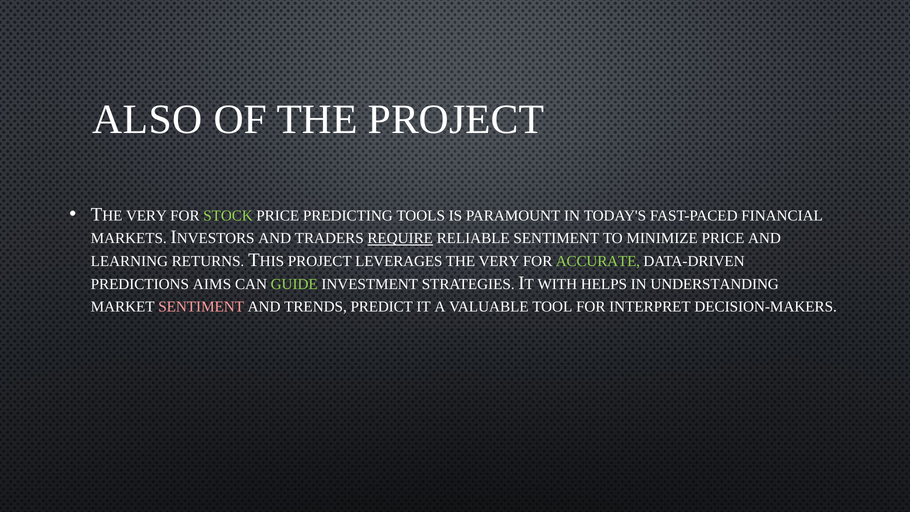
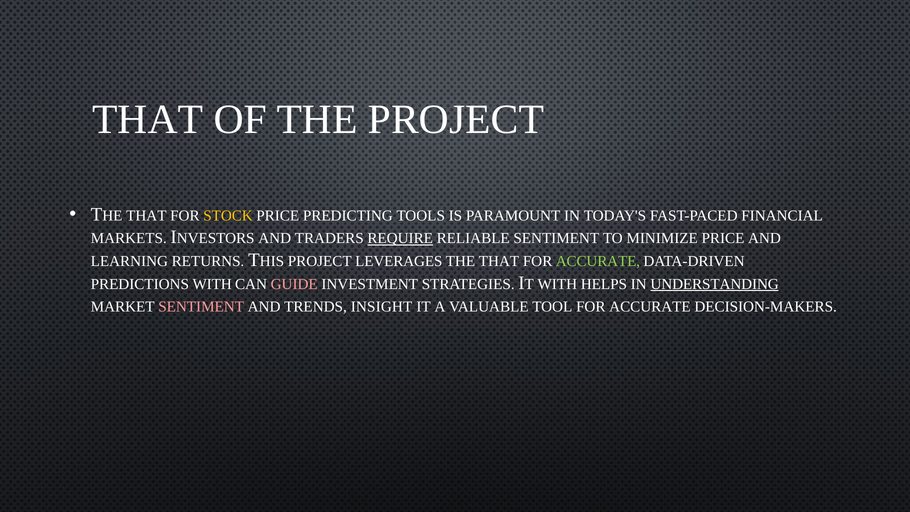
ALSO at (147, 120): ALSO -> THAT
VERY at (146, 216): VERY -> THAT
STOCK colour: light green -> yellow
THE VERY: VERY -> THAT
PREDICTIONS AIMS: AIMS -> WITH
GUIDE colour: light green -> pink
UNDERSTANDING underline: none -> present
PREDICT: PREDICT -> INSIGHT
TOOL FOR INTERPRET: INTERPRET -> ACCURATE
